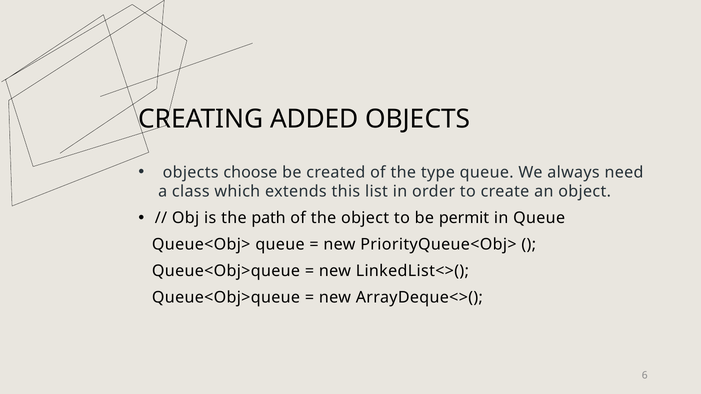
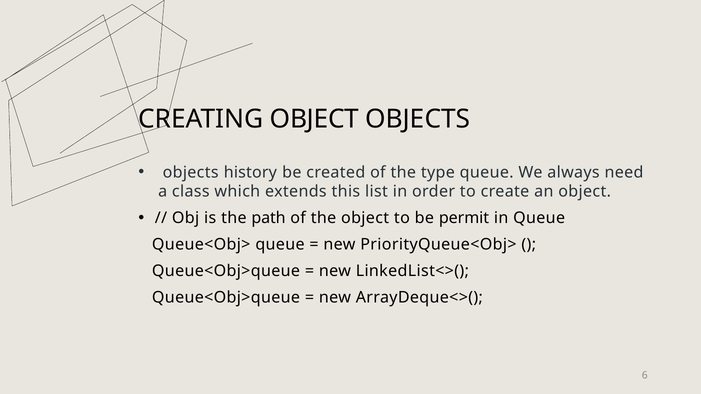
CREATING ADDED: ADDED -> OBJECT
choose: choose -> history
